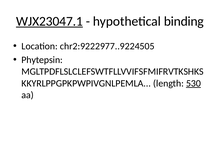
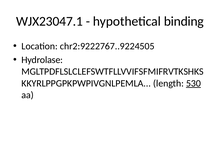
WJX23047.1 underline: present -> none
chr2:9222977..9224505: chr2:9222977..9224505 -> chr2:9222767..9224505
Phytepsin: Phytepsin -> Hydrolase
